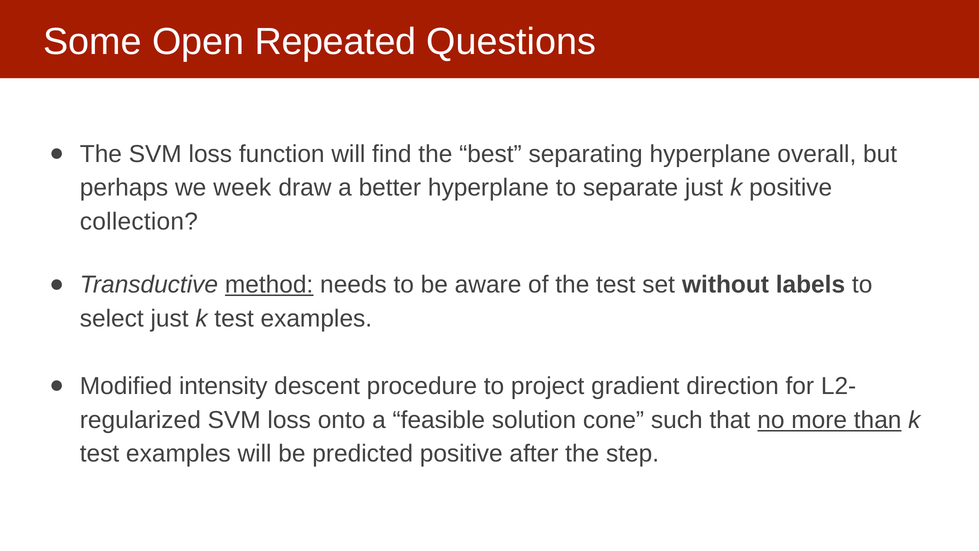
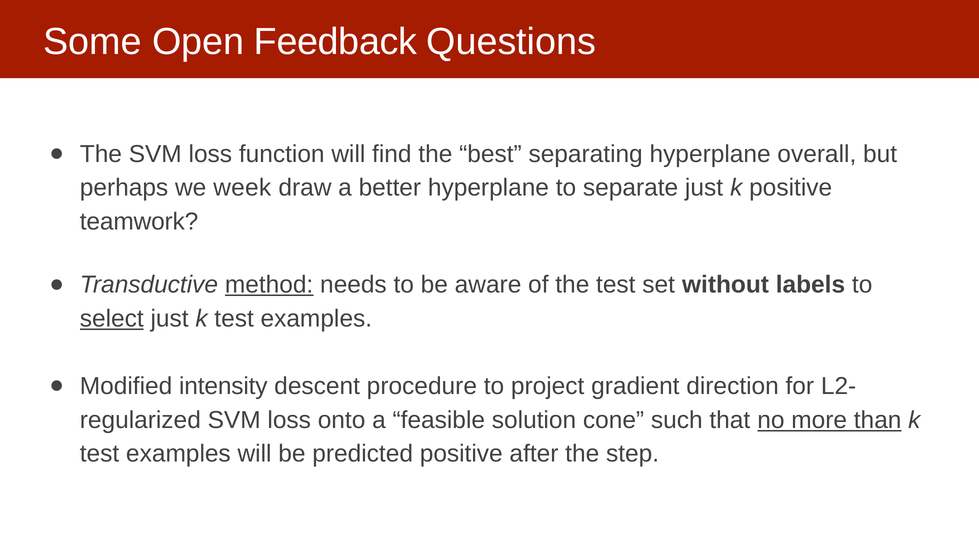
Repeated: Repeated -> Feedback
collection: collection -> teamwork
select underline: none -> present
